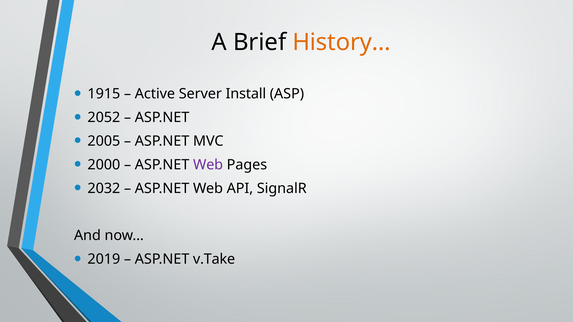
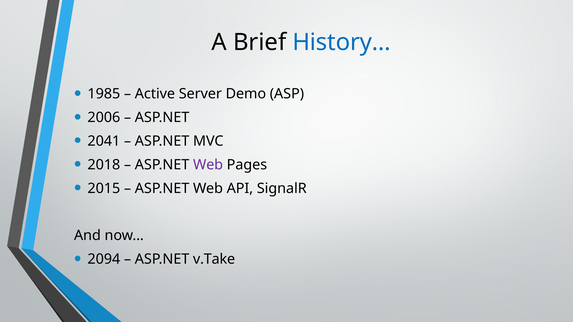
History… colour: orange -> blue
1915: 1915 -> 1985
Install: Install -> Demo
2052: 2052 -> 2006
2005: 2005 -> 2041
2000: 2000 -> 2018
2032: 2032 -> 2015
2019: 2019 -> 2094
